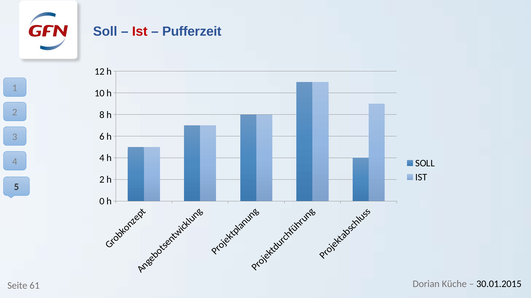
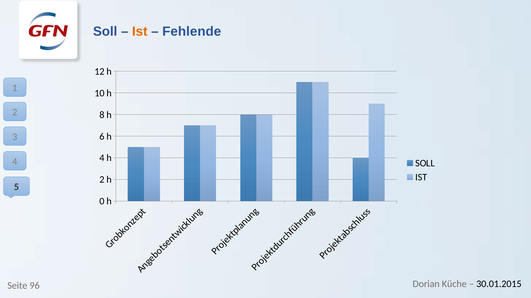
Ist at (140, 32) colour: red -> orange
Pufferzeit: Pufferzeit -> Fehlende
61: 61 -> 96
